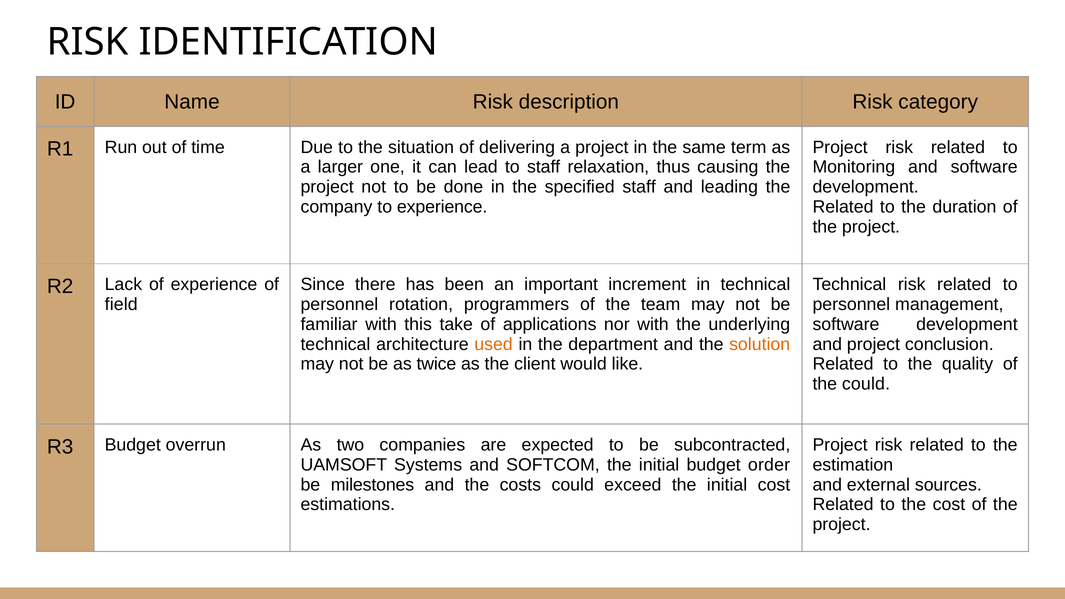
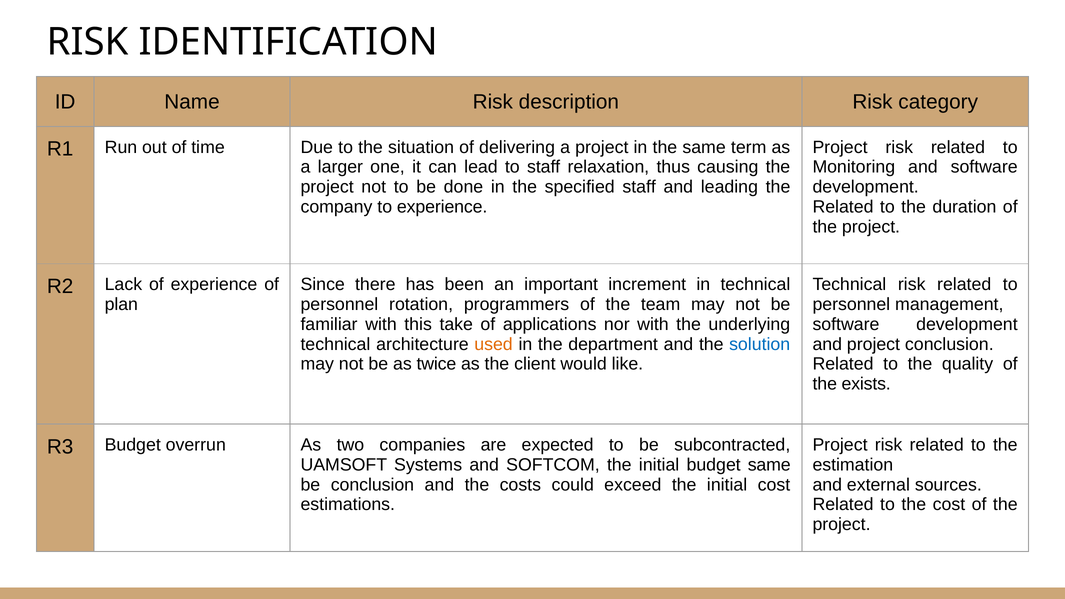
field: field -> plan
solution colour: orange -> blue
the could: could -> exists
budget order: order -> same
be milestones: milestones -> conclusion
